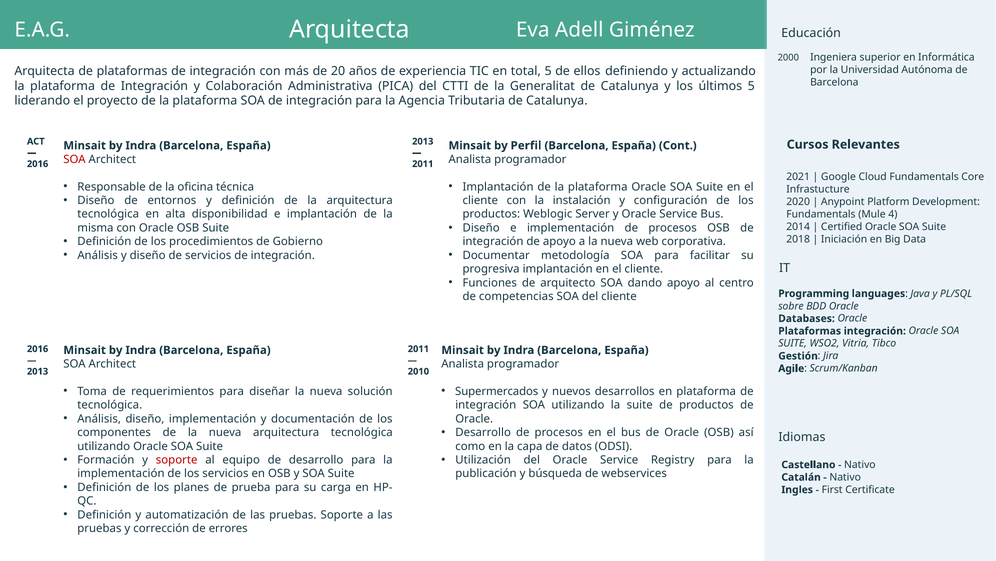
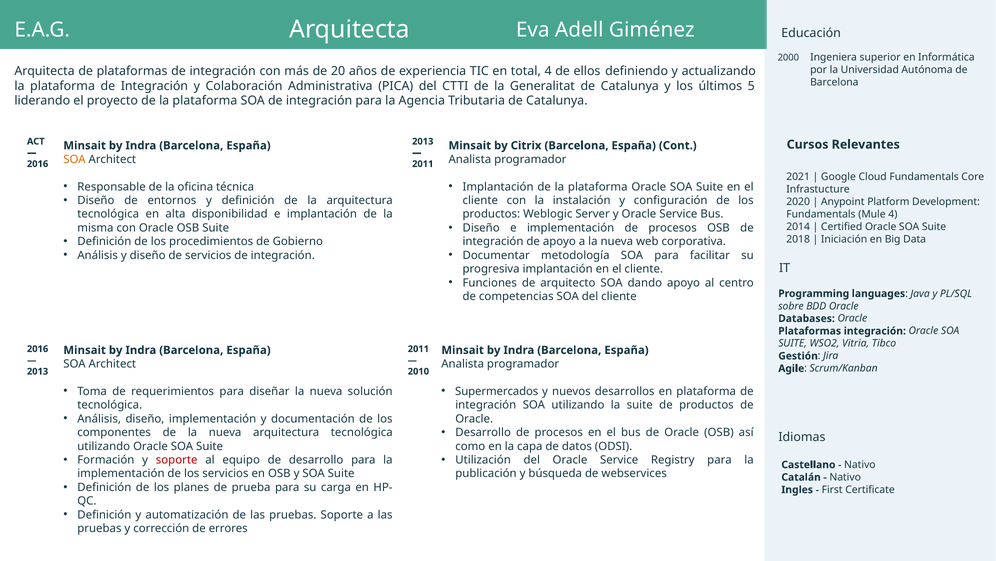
total 5: 5 -> 4
Perfil: Perfil -> Citrix
SOA at (75, 159) colour: red -> orange
